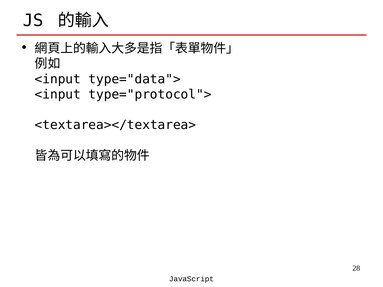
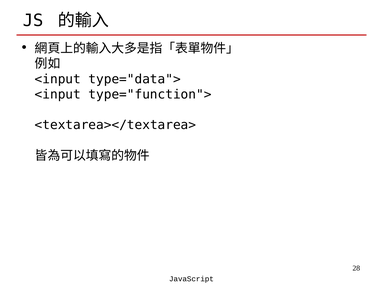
type="protocol">: type="protocol"> -> type="function">
